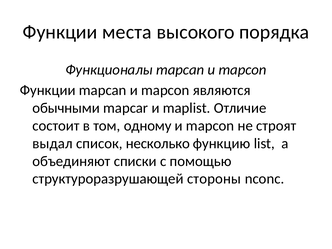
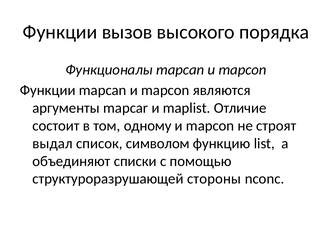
места: места -> вызов
обычными: обычными -> аргументы
несколько: несколько -> символом
